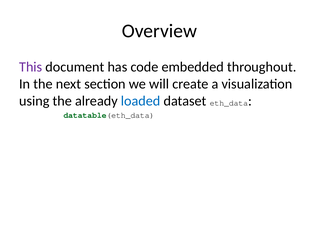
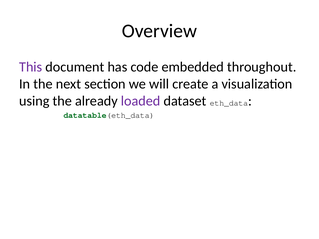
loaded colour: blue -> purple
